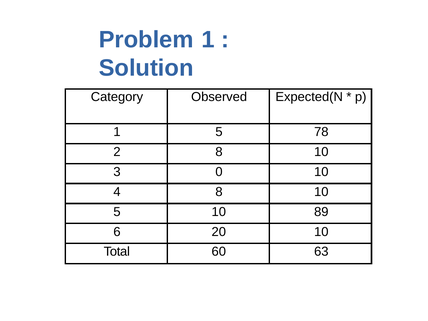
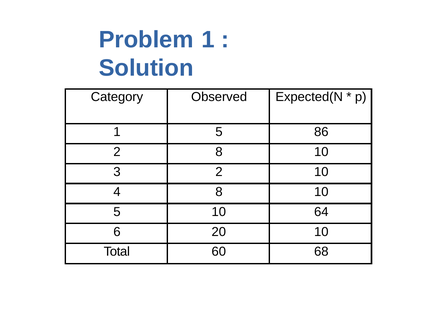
78: 78 -> 86
3 0: 0 -> 2
89: 89 -> 64
63: 63 -> 68
